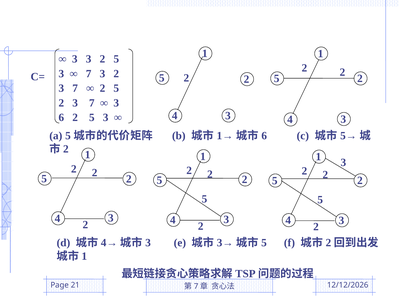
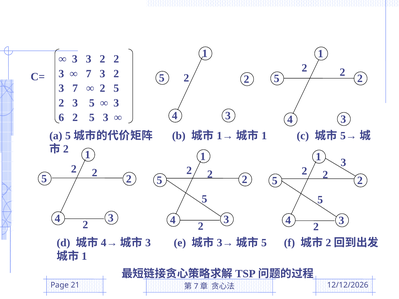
3 3 2 5: 5 -> 2
7 at (92, 103): 7 -> 5
6 at (264, 136): 6 -> 1
